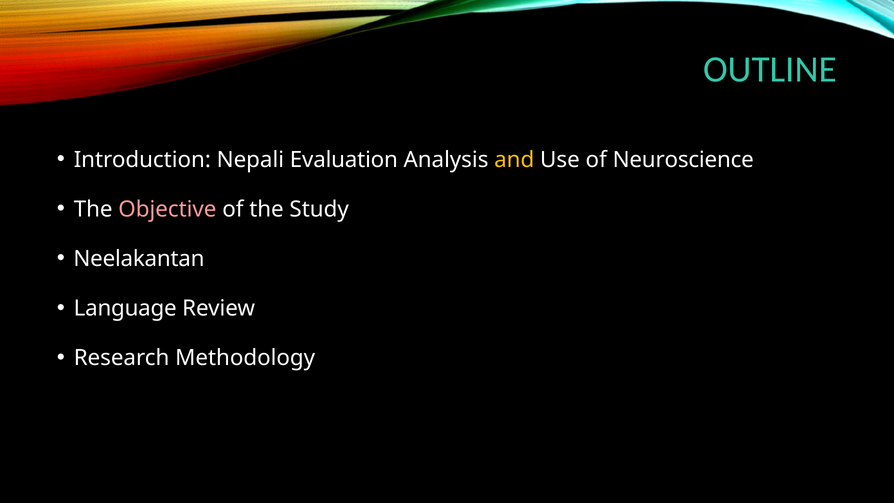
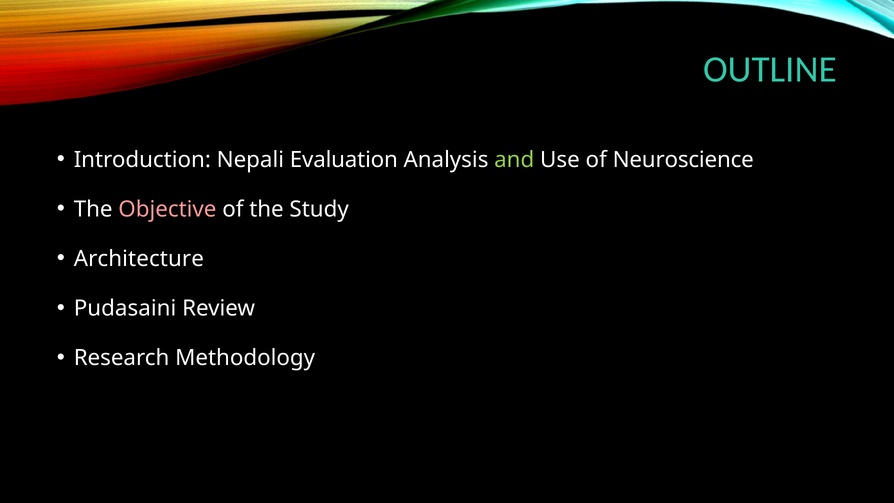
and colour: yellow -> light green
Neelakantan: Neelakantan -> Architecture
Language: Language -> Pudasaini
